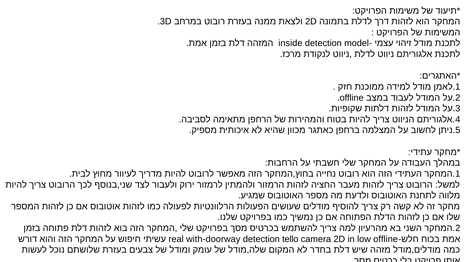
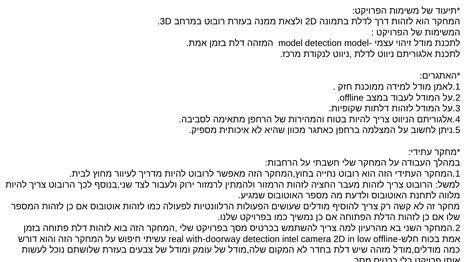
inside at (290, 43): inside -> model
tello: tello -> intel
